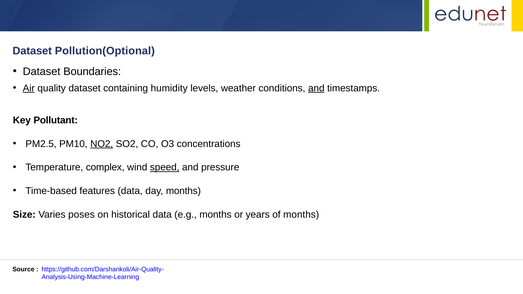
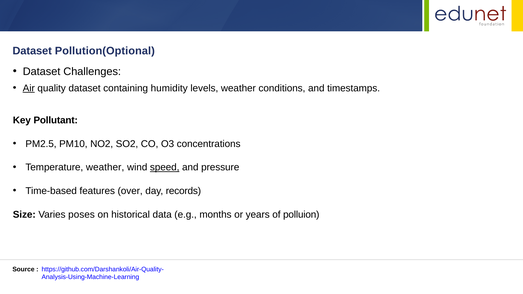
Boundaries: Boundaries -> Challenges
and at (316, 88) underline: present -> none
NO2 underline: present -> none
Temperature complex: complex -> weather
features data: data -> over
day months: months -> records
of months: months -> polluion
